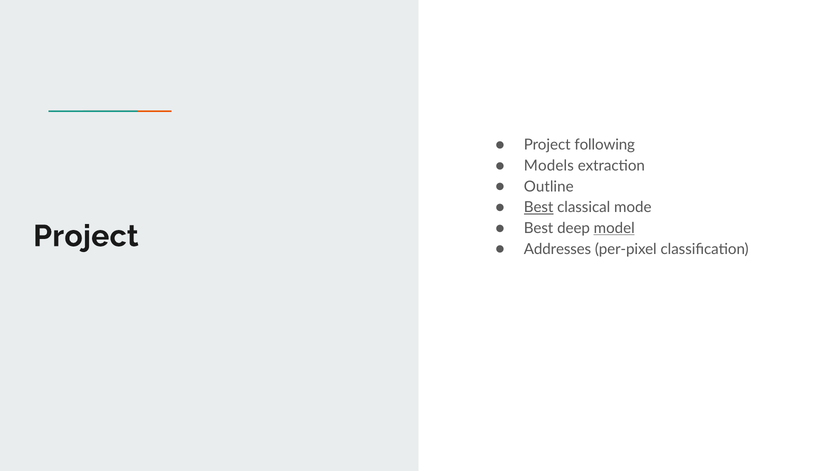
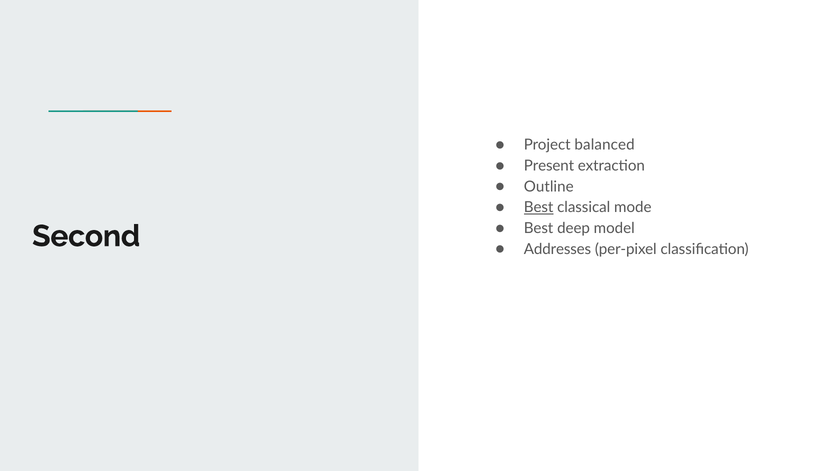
following: following -> balanced
Models: Models -> Present
model underline: present -> none
Project at (86, 236): Project -> Second
